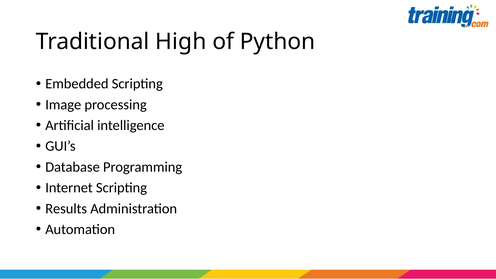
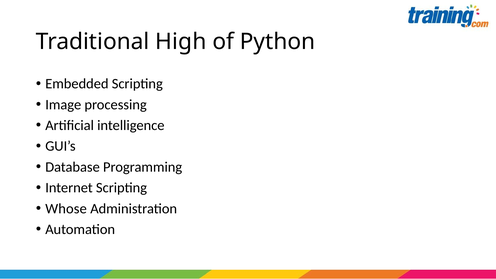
Results: Results -> Whose
